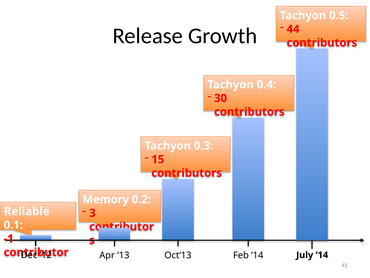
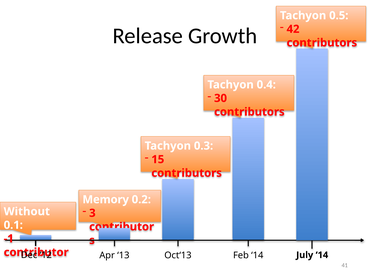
44: 44 -> 42
Reliable: Reliable -> Without
